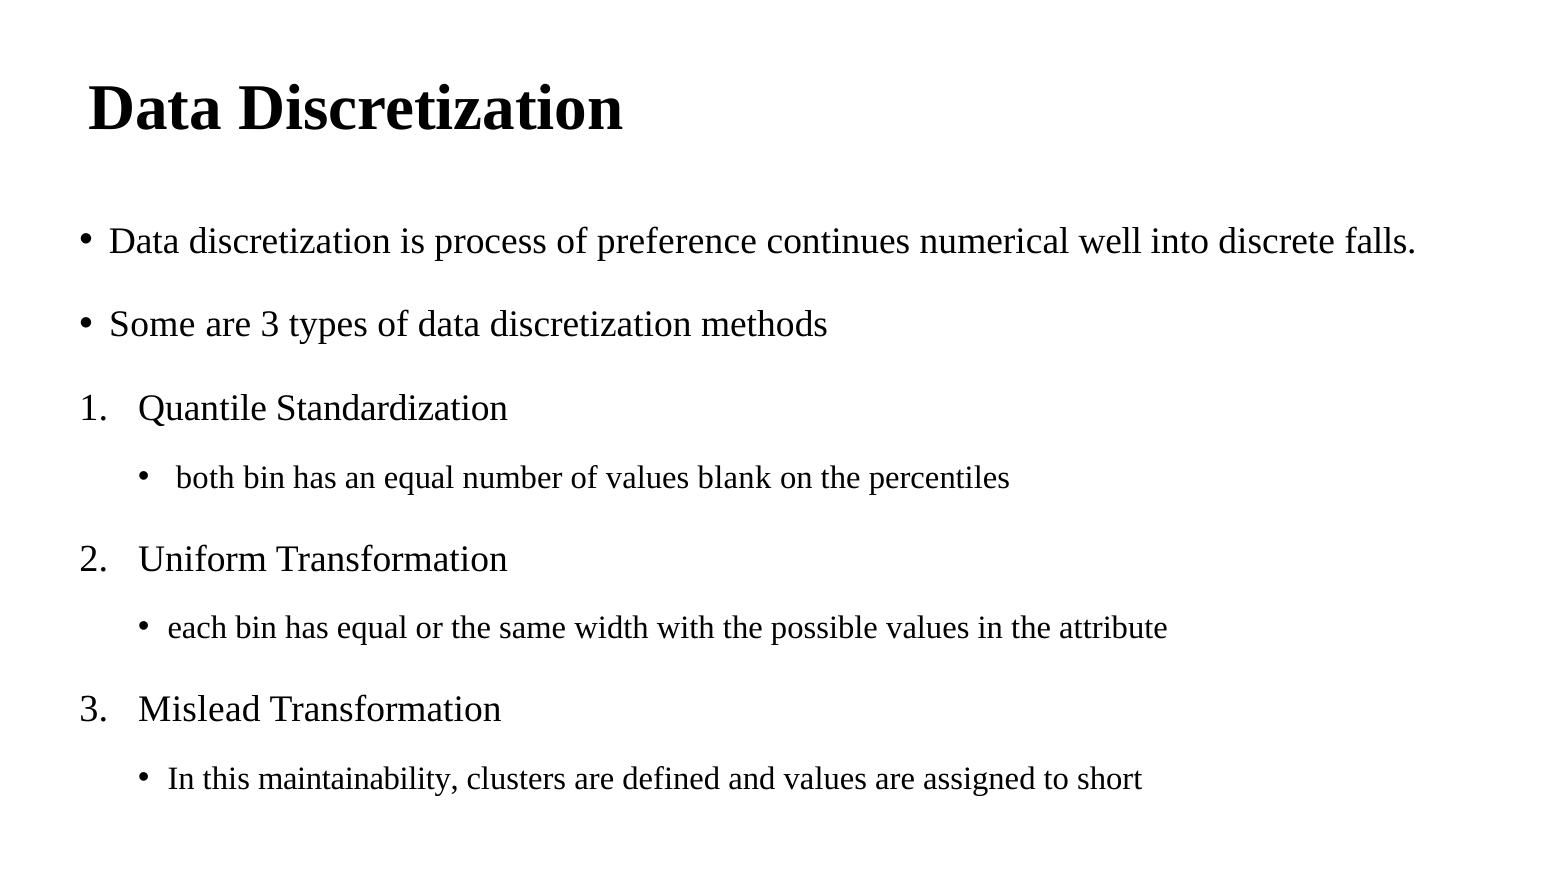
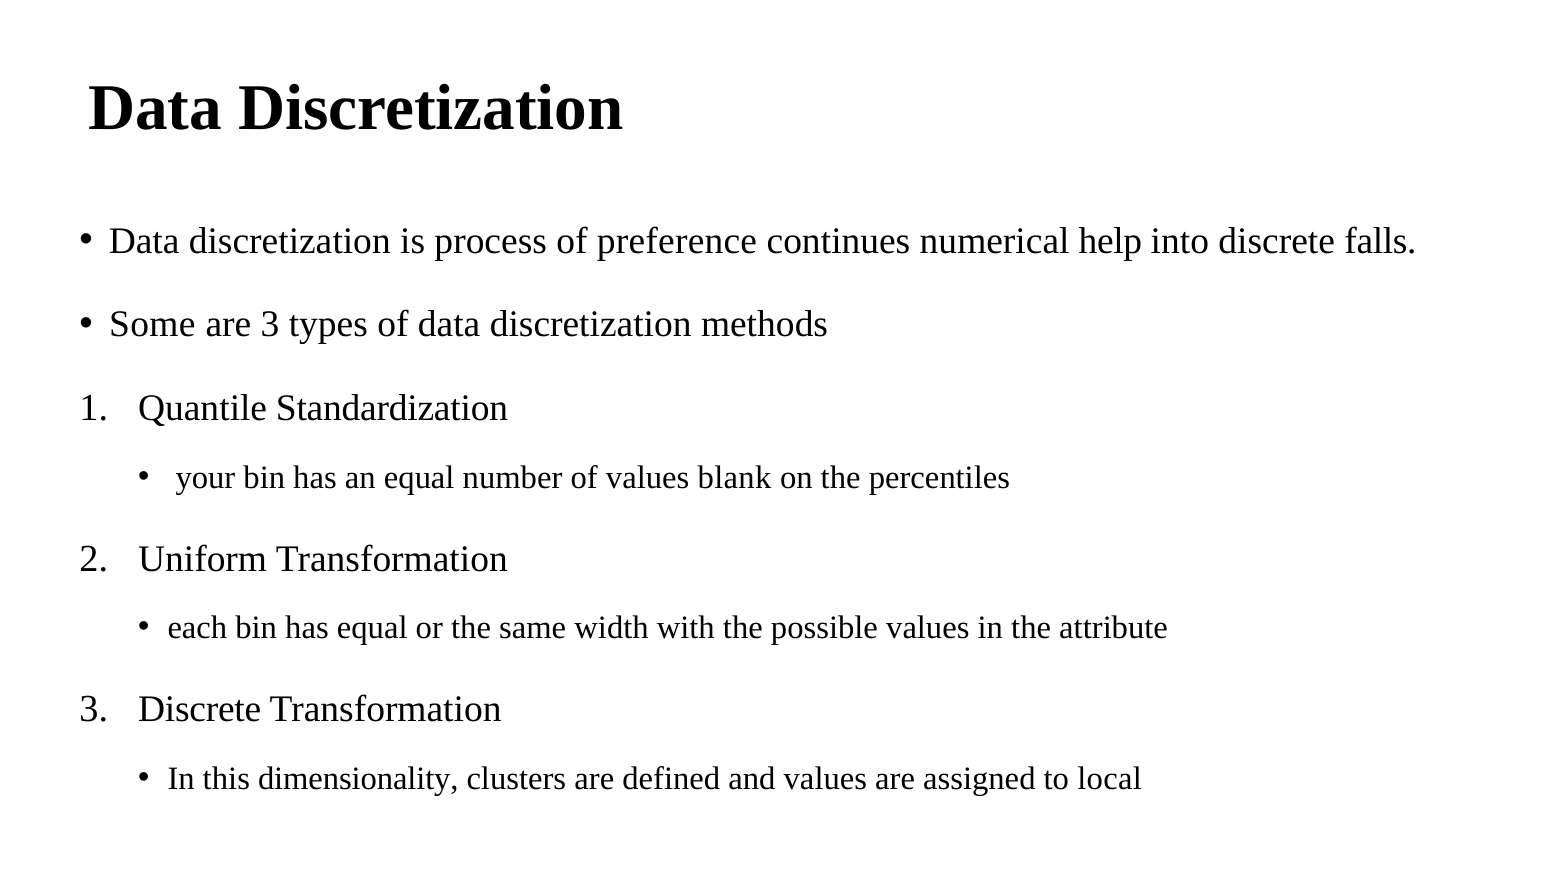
well: well -> help
both: both -> your
3 Mislead: Mislead -> Discrete
maintainability: maintainability -> dimensionality
short: short -> local
